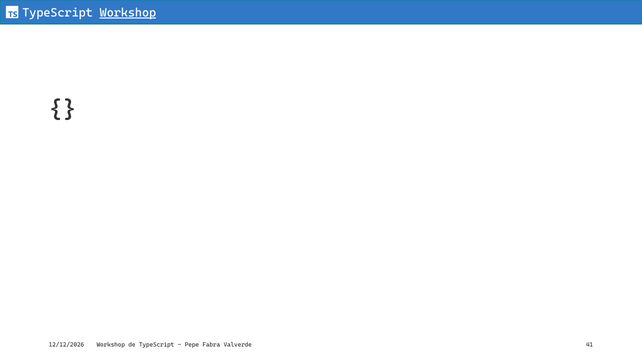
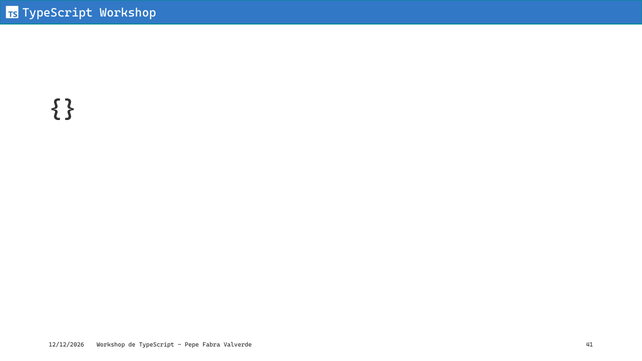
Workshop at (128, 13) underline: present -> none
